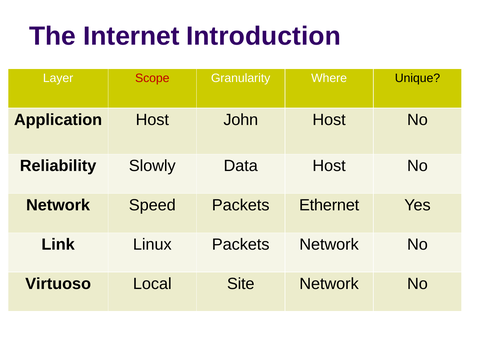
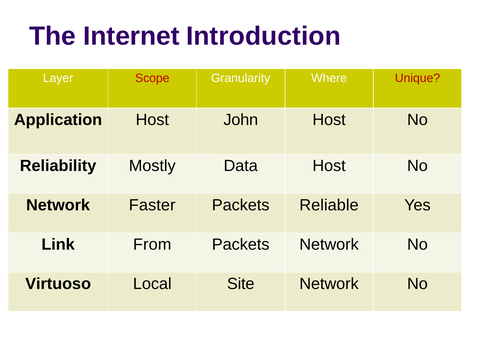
Unique colour: black -> red
Slowly: Slowly -> Mostly
Speed: Speed -> Faster
Ethernet: Ethernet -> Reliable
Linux: Linux -> From
